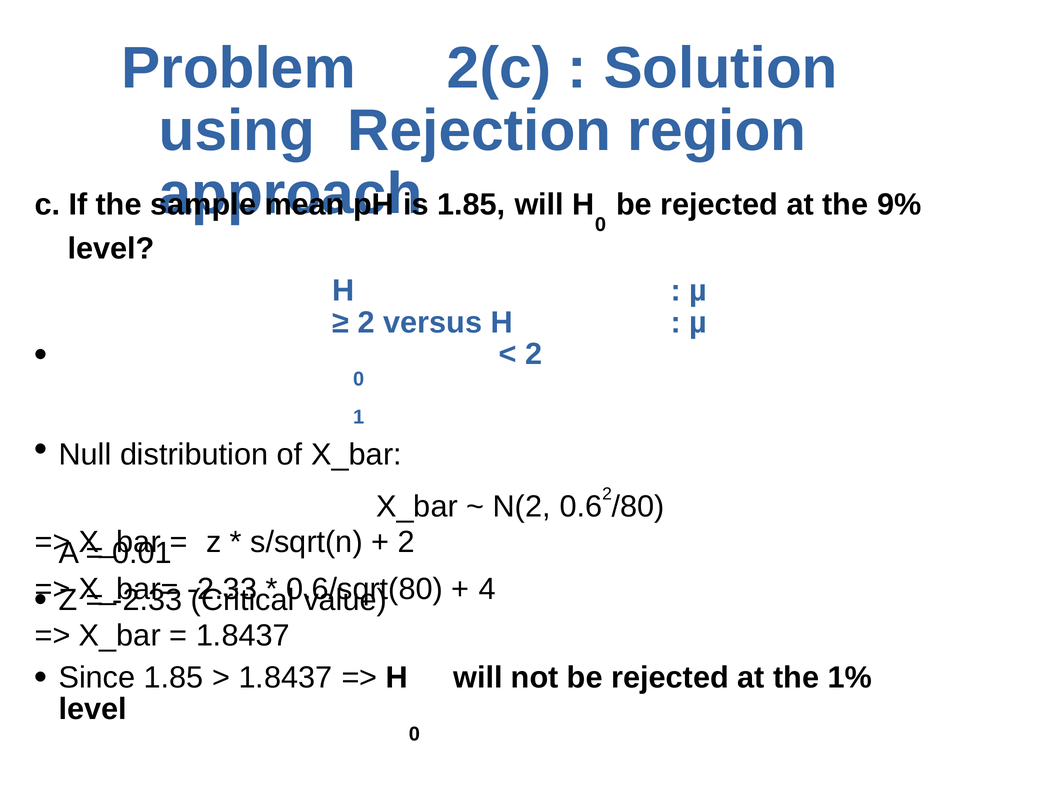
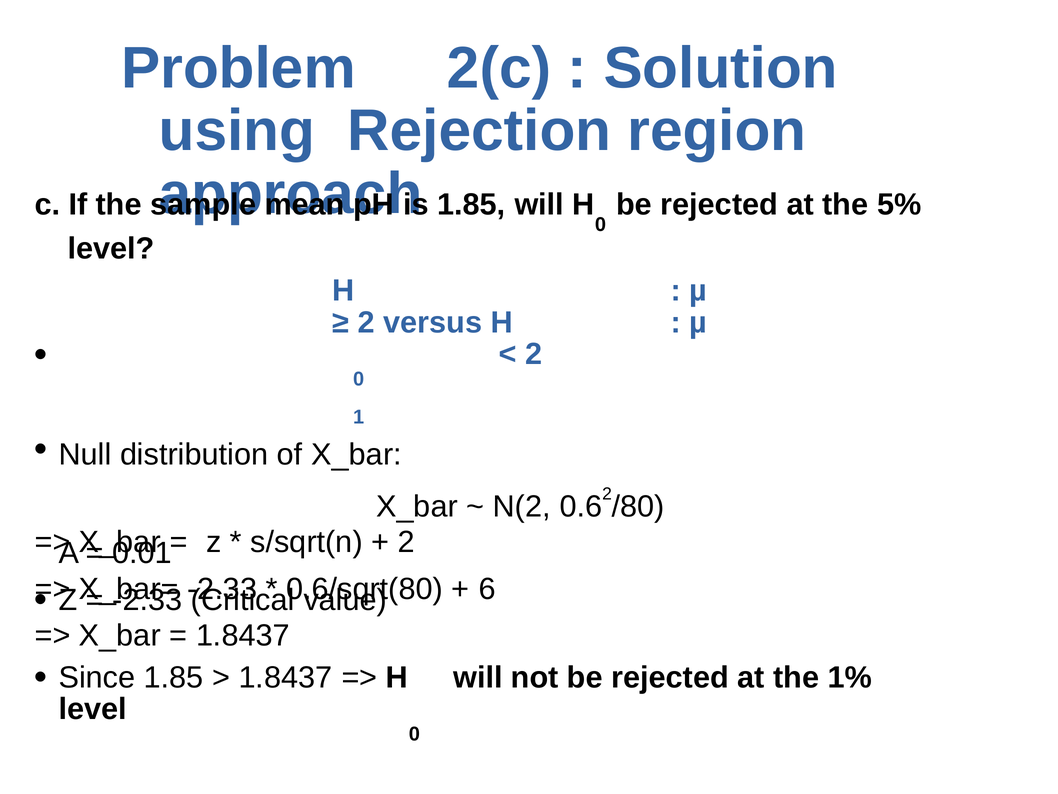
9%: 9% -> 5%
4: 4 -> 6
